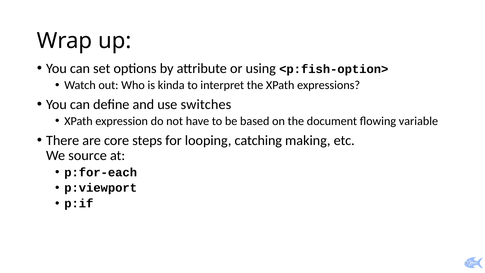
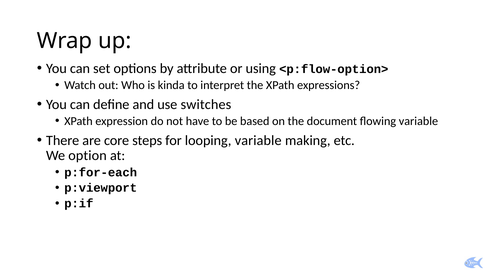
<p:fish-option>: <p:fish-option> -> <p:flow-option>
looping catching: catching -> variable
source: source -> option
